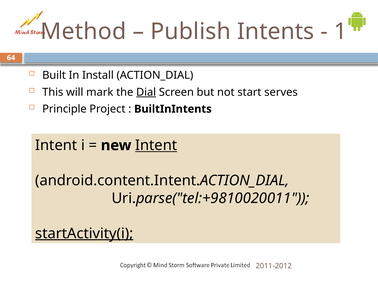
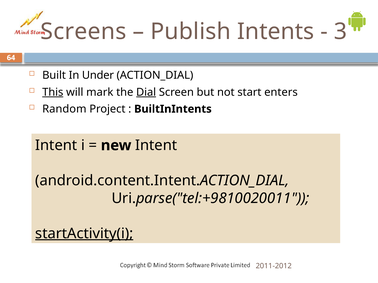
Method: Method -> Screens
1: 1 -> 3
Install: Install -> Under
This underline: none -> present
serves: serves -> enters
Principle: Principle -> Random
Intent at (156, 146) underline: present -> none
